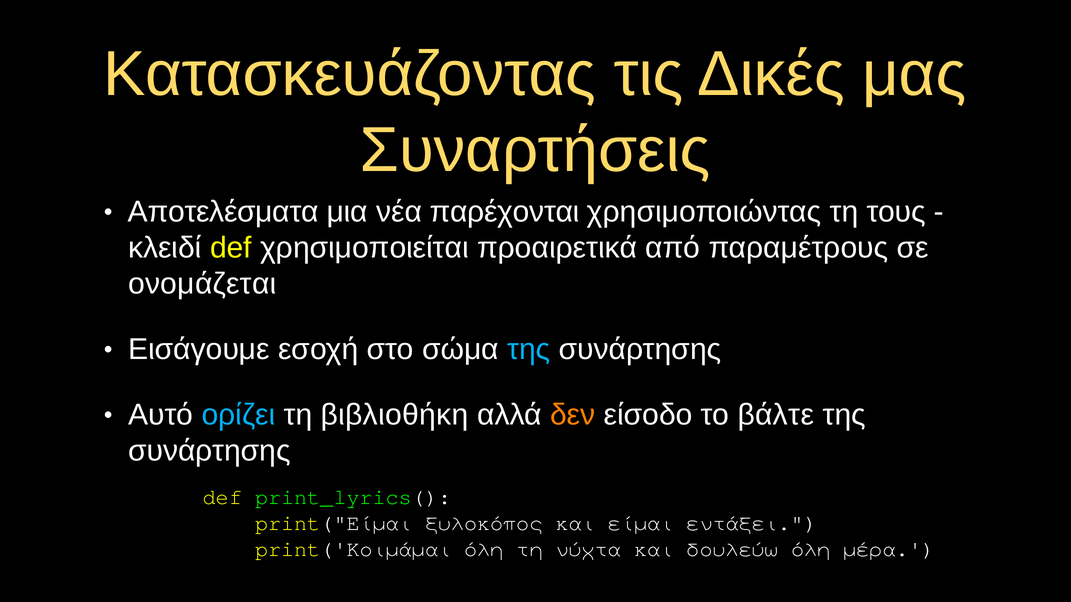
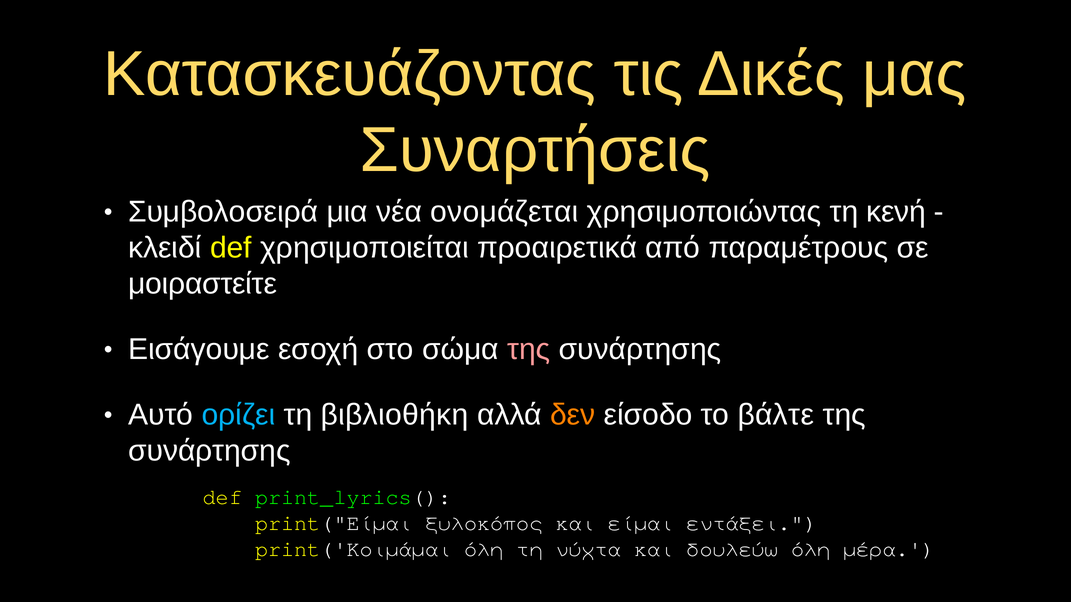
Αποτελέσματα: Αποτελέσματα -> Συμβολοσειρά
παρέχονται: παρέχονται -> ονομάζεται
τους: τους -> κενή
ονομάζεται: ονομάζεται -> μοιραστείτε
της at (529, 350) colour: light blue -> pink
